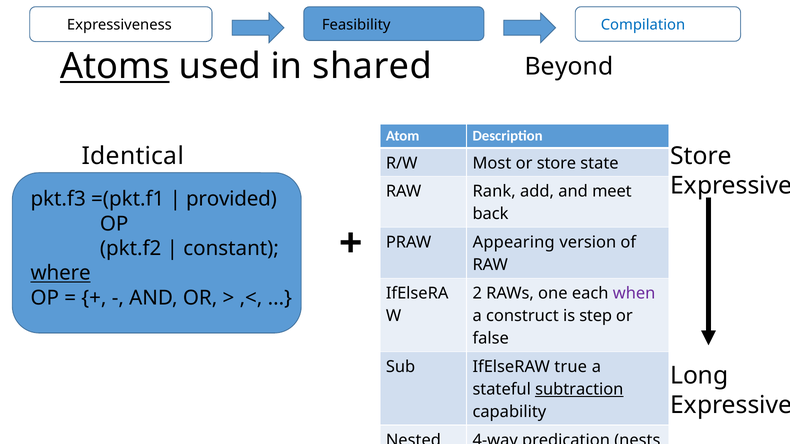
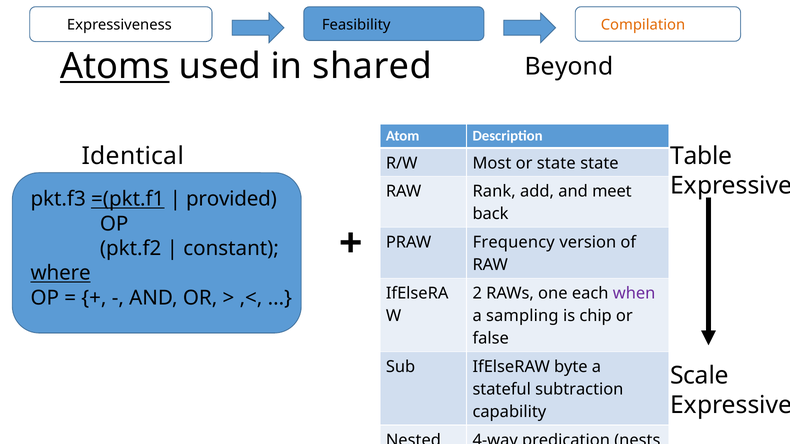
Compilation colour: blue -> orange
Store at (701, 156): Store -> Table
or store: store -> state
=(pkt.f1 underline: none -> present
Appearing: Appearing -> Frequency
construct: construct -> sampling
step: step -> chip
true: true -> byte
Long: Long -> Scale
subtraction underline: present -> none
